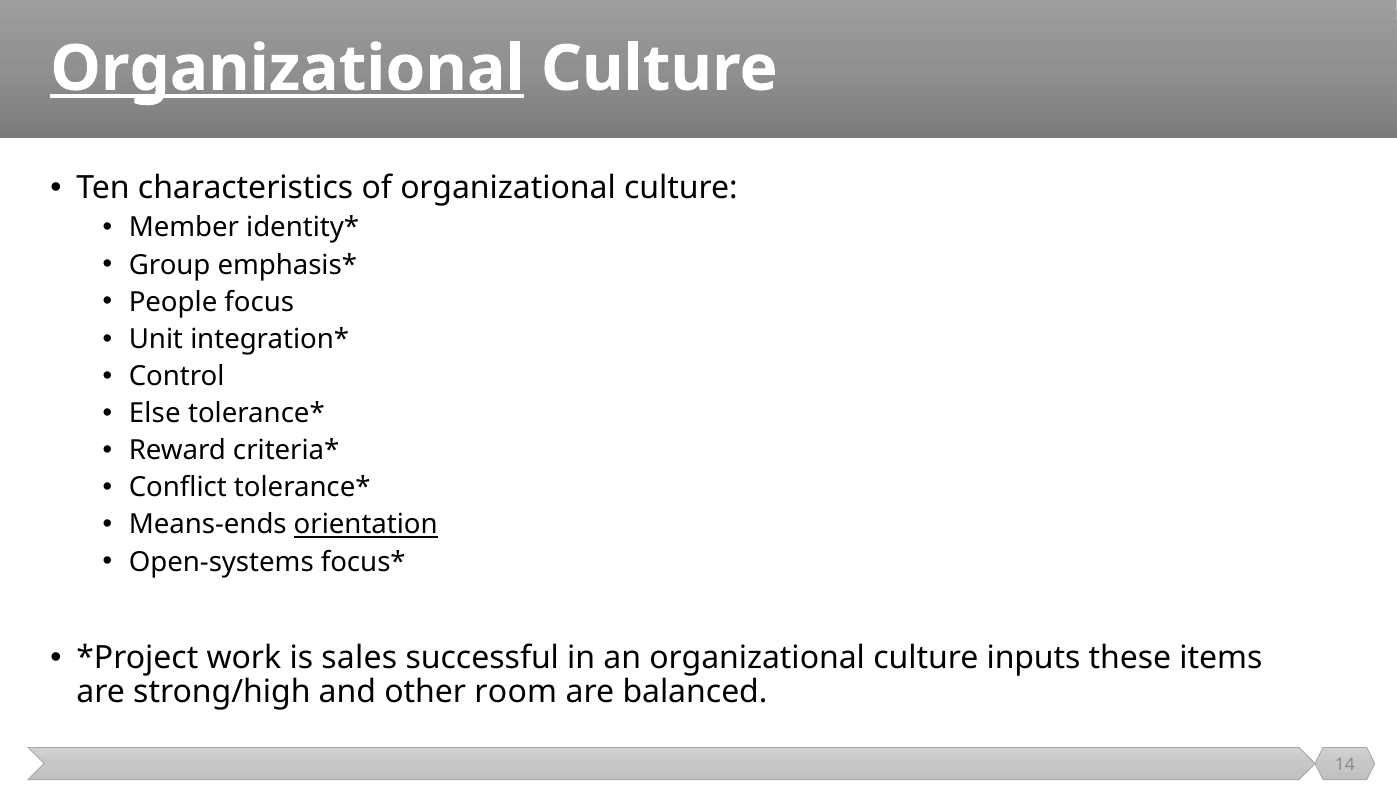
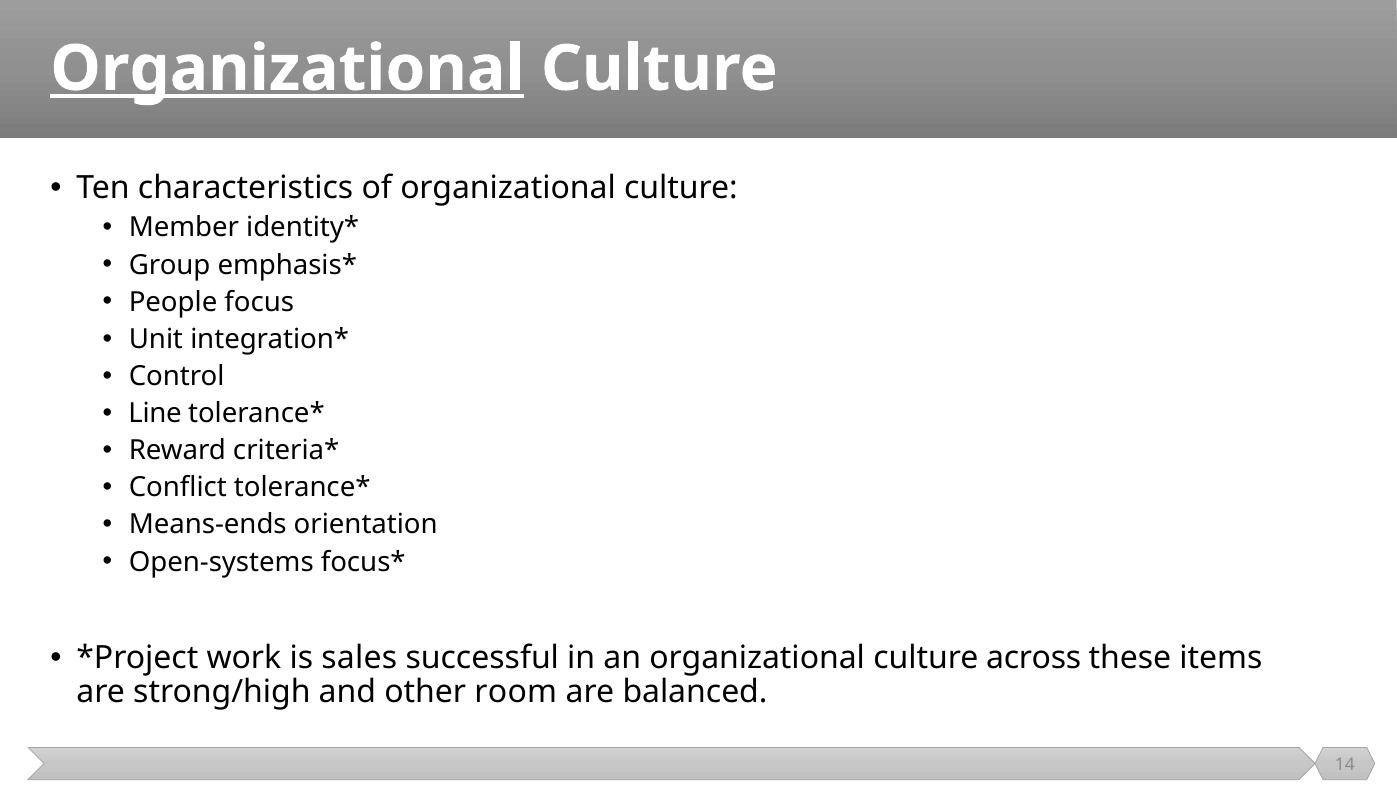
Else: Else -> Line
orientation underline: present -> none
inputs: inputs -> across
